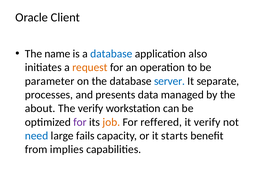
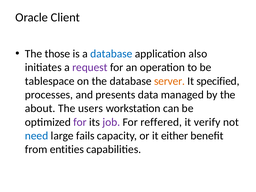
name: name -> those
request colour: orange -> purple
parameter: parameter -> tablespace
server colour: blue -> orange
separate: separate -> specified
The verify: verify -> users
job colour: orange -> purple
starts: starts -> either
implies: implies -> entities
